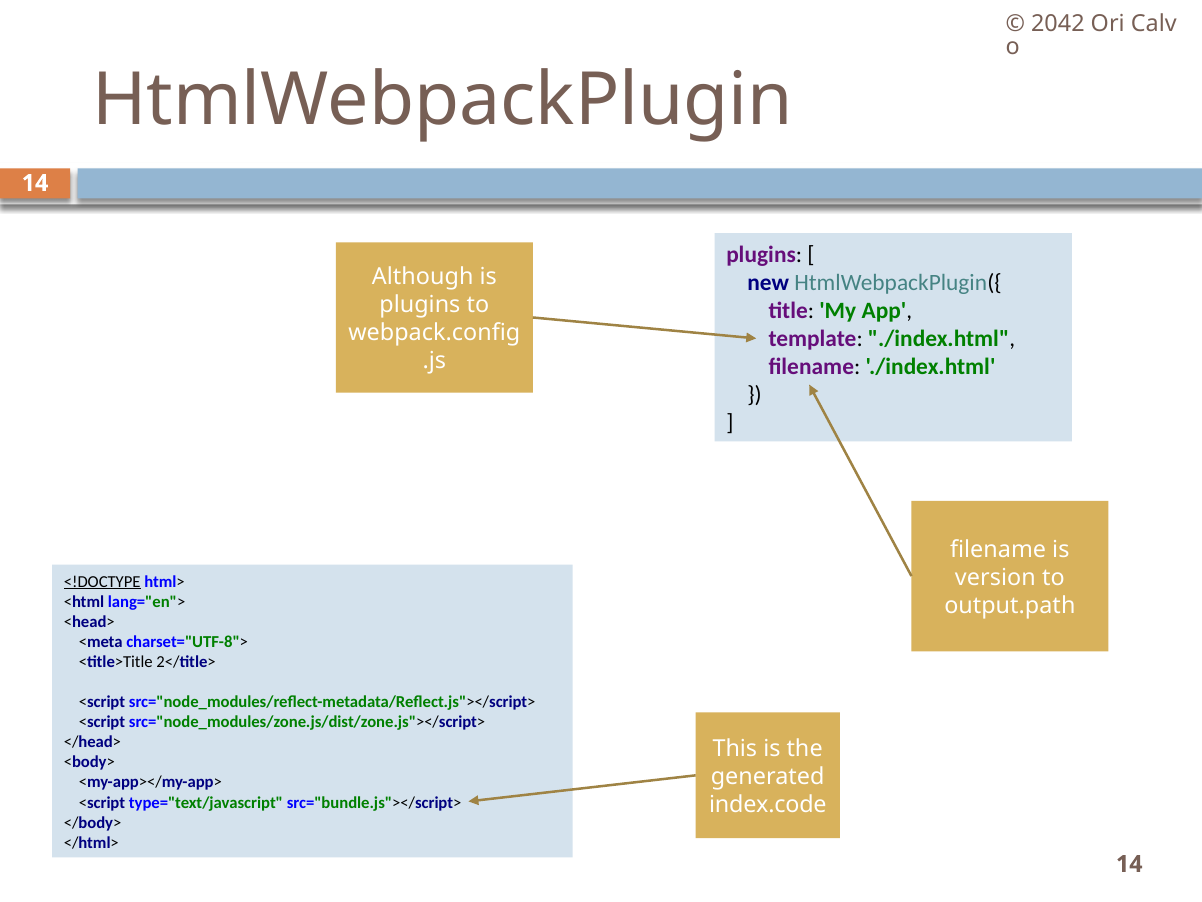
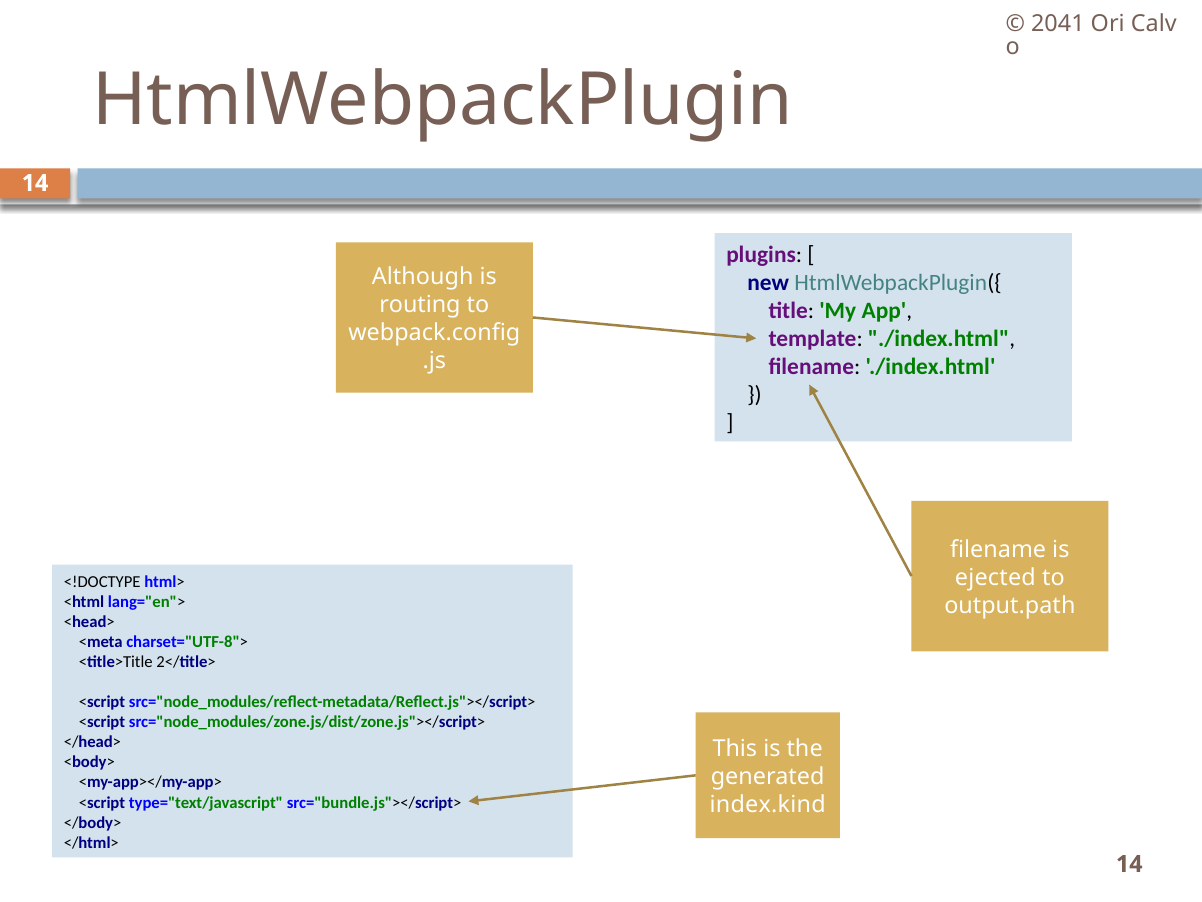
2042: 2042 -> 2041
plugins at (420, 305): plugins -> routing
version: version -> ejected
<!DOCTYPE underline: present -> none
index.code: index.code -> index.kind
